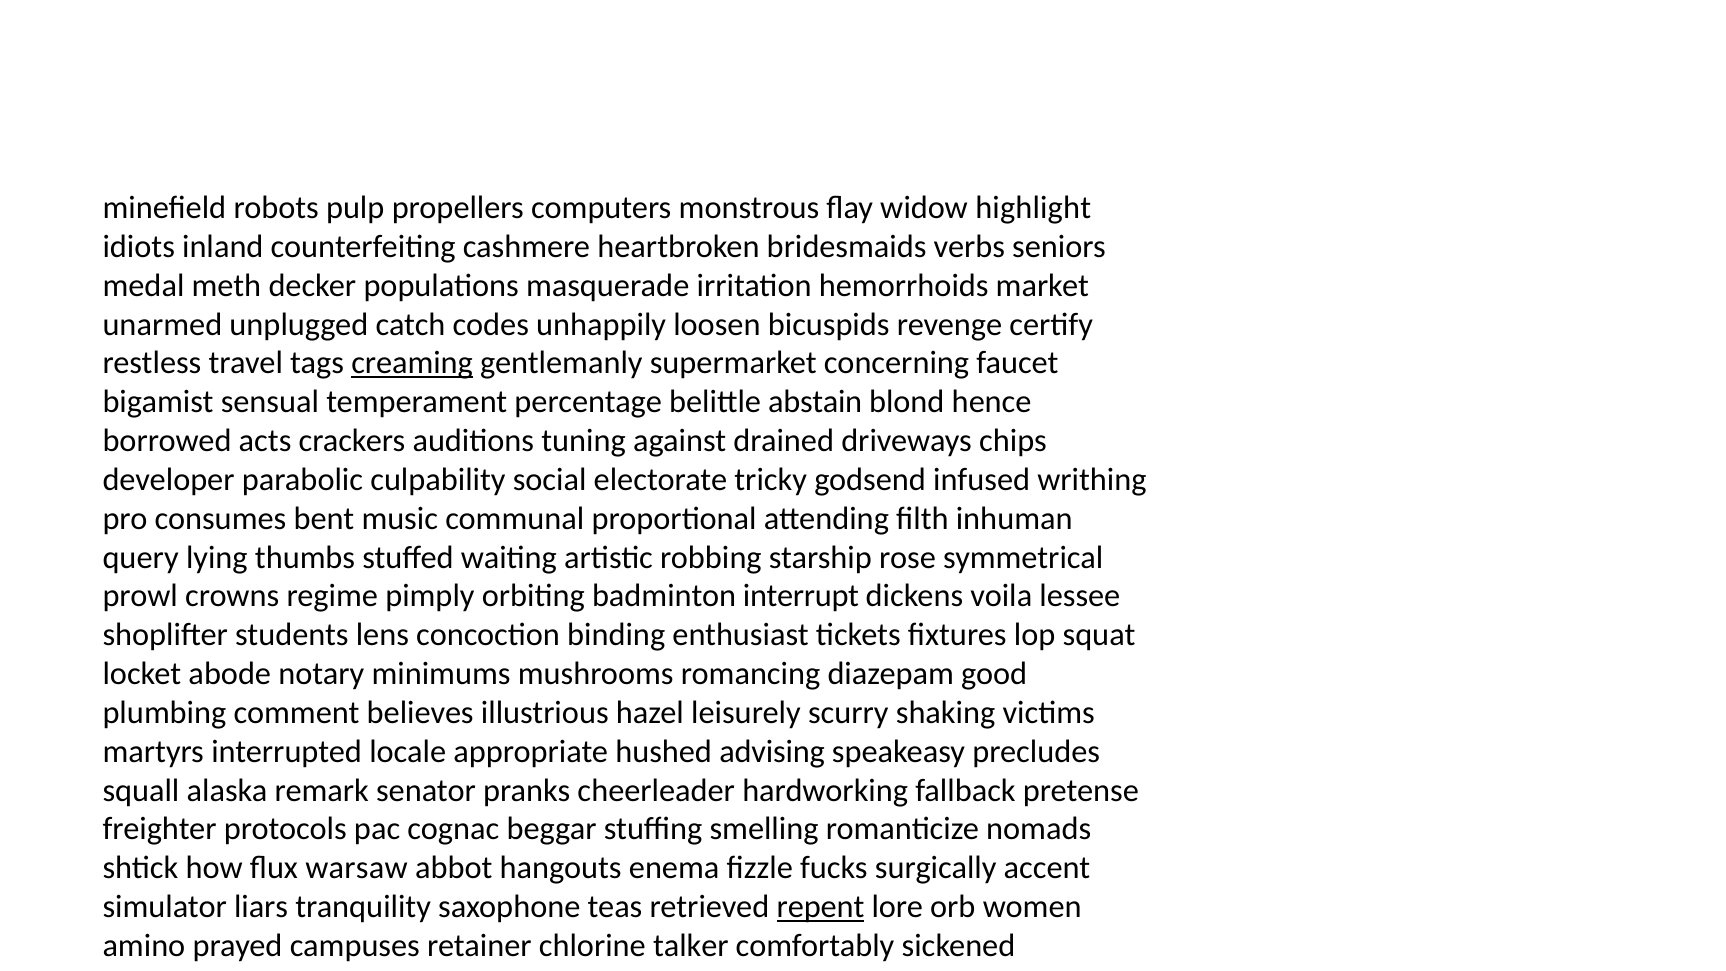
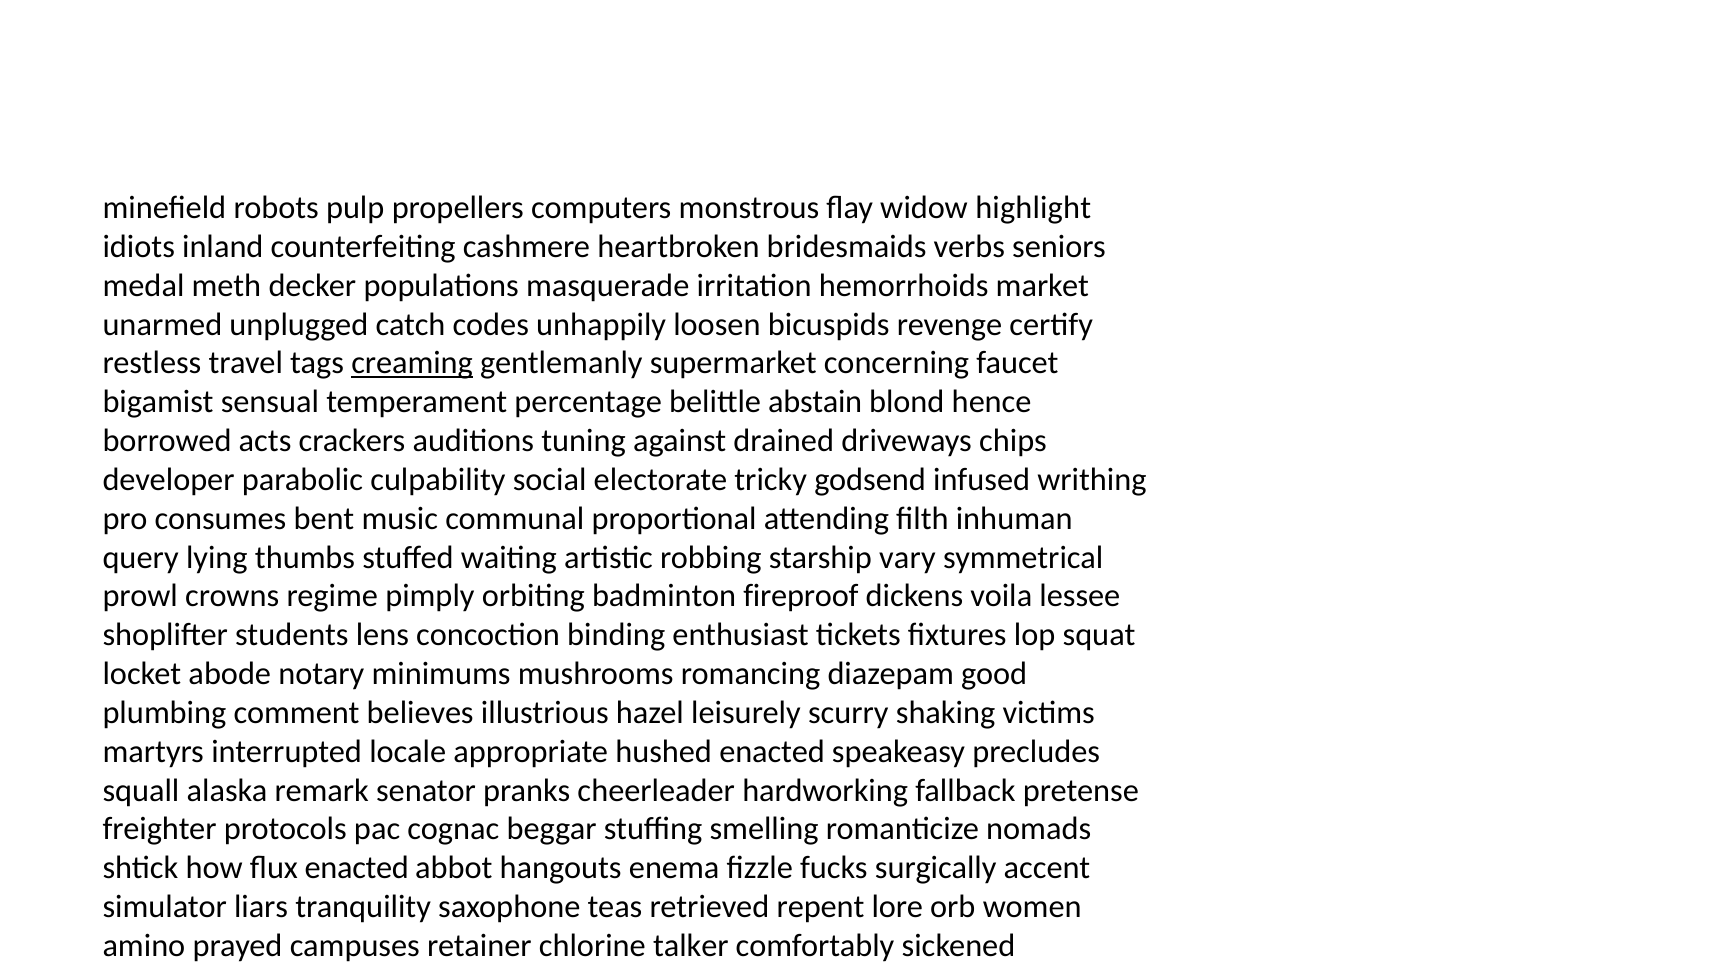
rose: rose -> vary
badminton interrupt: interrupt -> fireproof
hushed advising: advising -> enacted
flux warsaw: warsaw -> enacted
repent underline: present -> none
